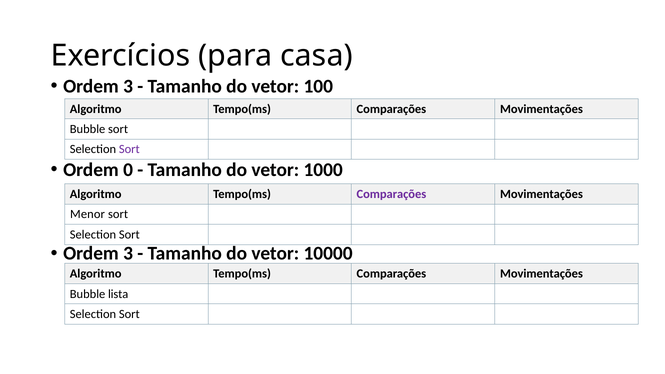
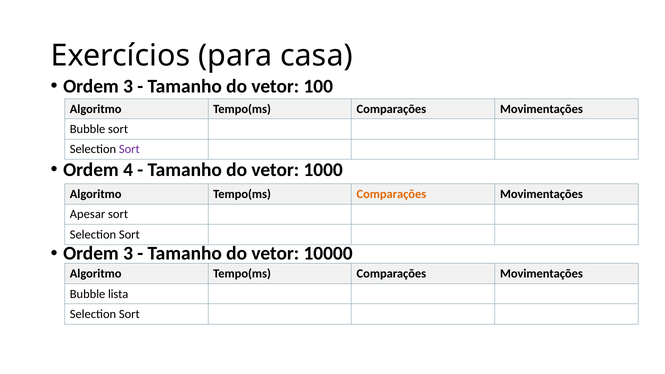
0: 0 -> 4
Comparações at (391, 194) colour: purple -> orange
Menor: Menor -> Apesar
